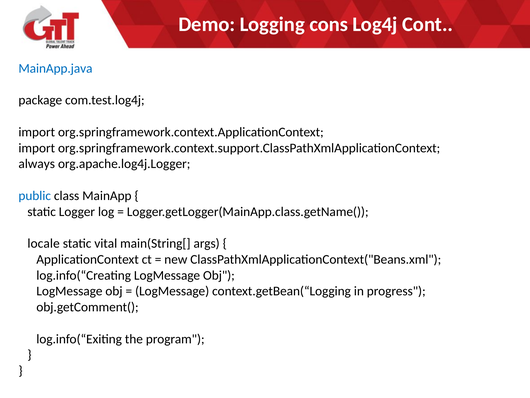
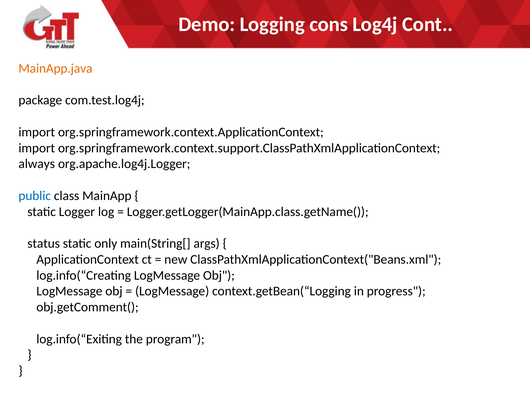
MainApp.java colour: blue -> orange
locale: locale -> status
vital: vital -> only
